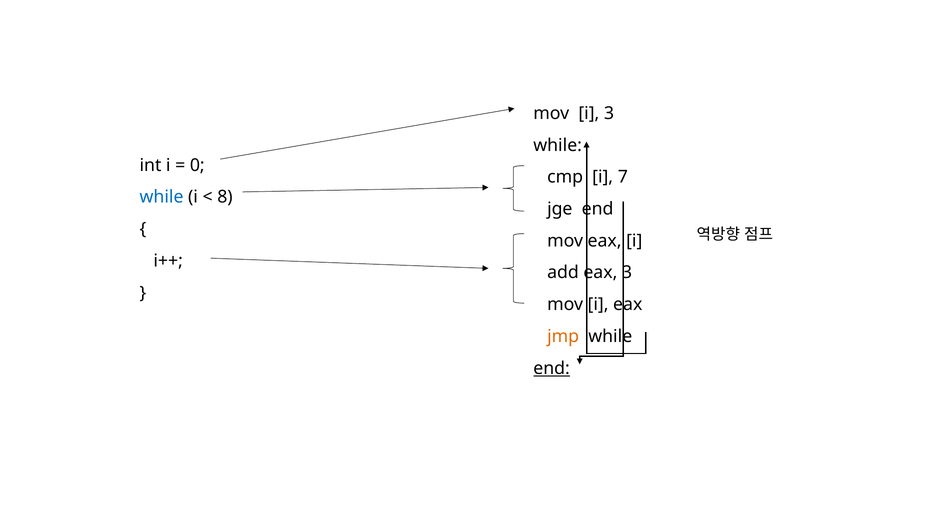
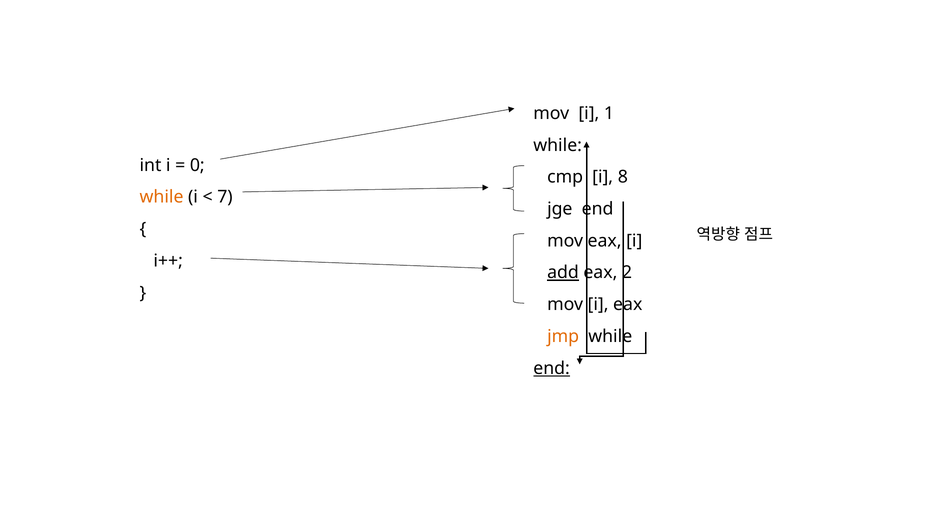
i 3: 3 -> 1
7: 7 -> 8
while at (162, 197) colour: blue -> orange
8: 8 -> 7
add underline: none -> present
eax 3: 3 -> 2
